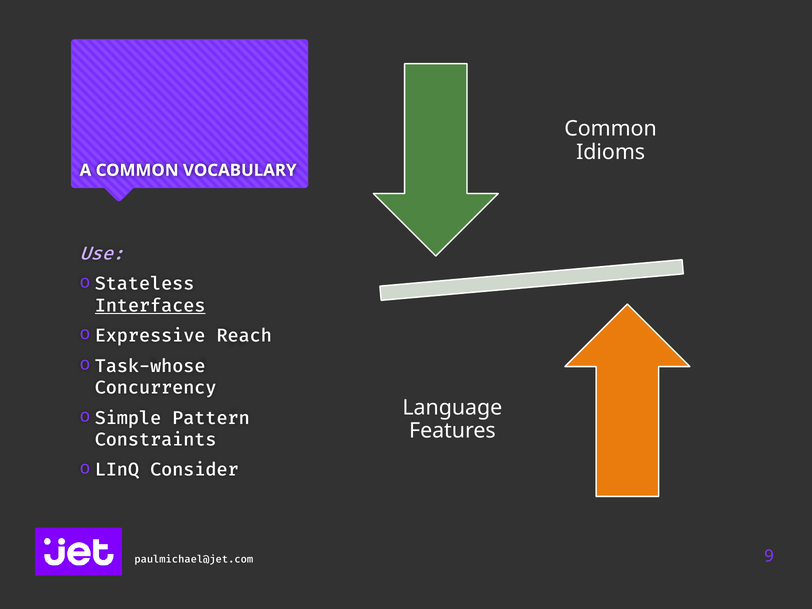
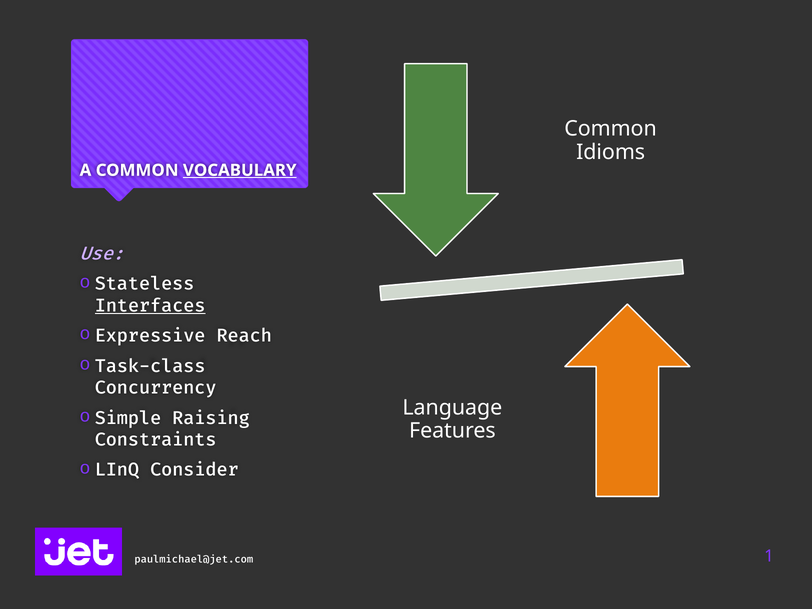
VOCABULARY underline: none -> present
Task-whose: Task-whose -> Task-class
Pattern: Pattern -> Raising
9: 9 -> 1
